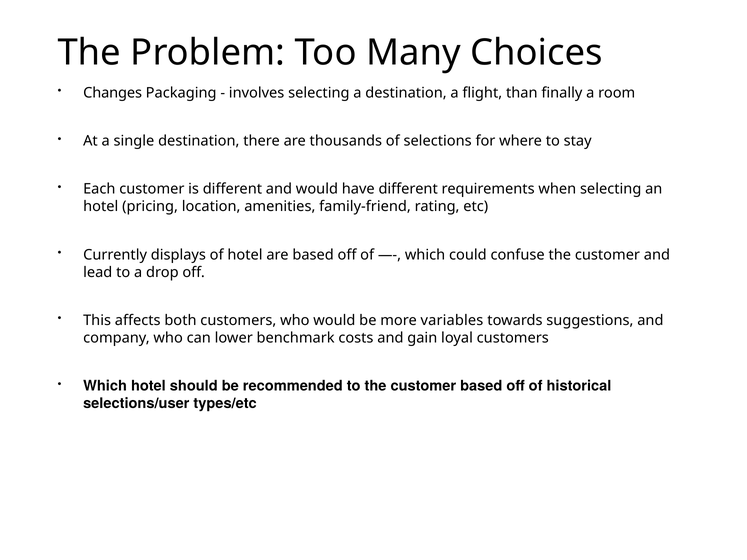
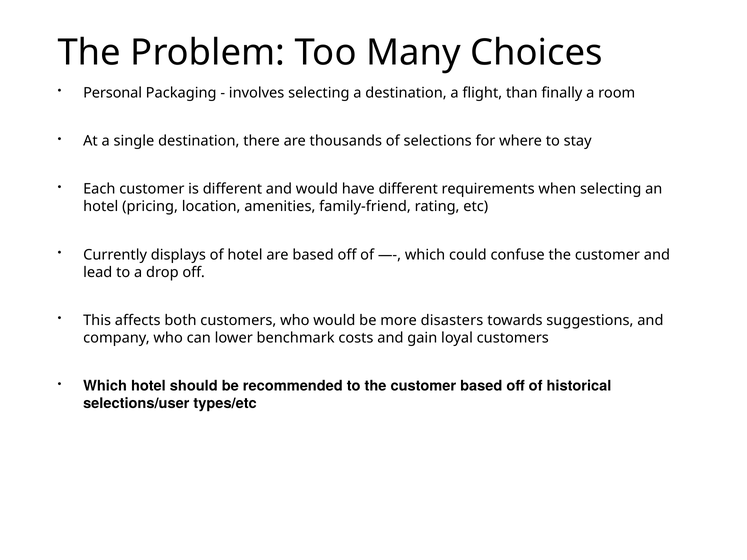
Changes: Changes -> Personal
variables: variables -> disasters
